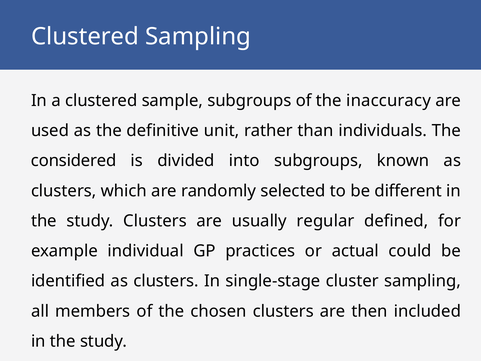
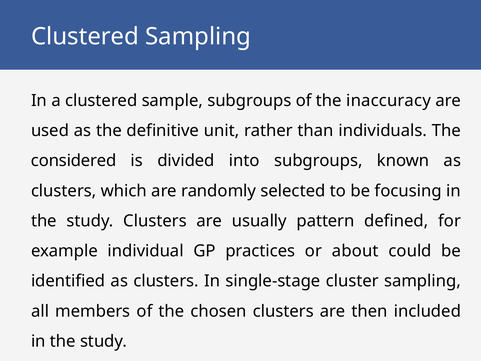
different: different -> focusing
regular: regular -> pattern
actual: actual -> about
